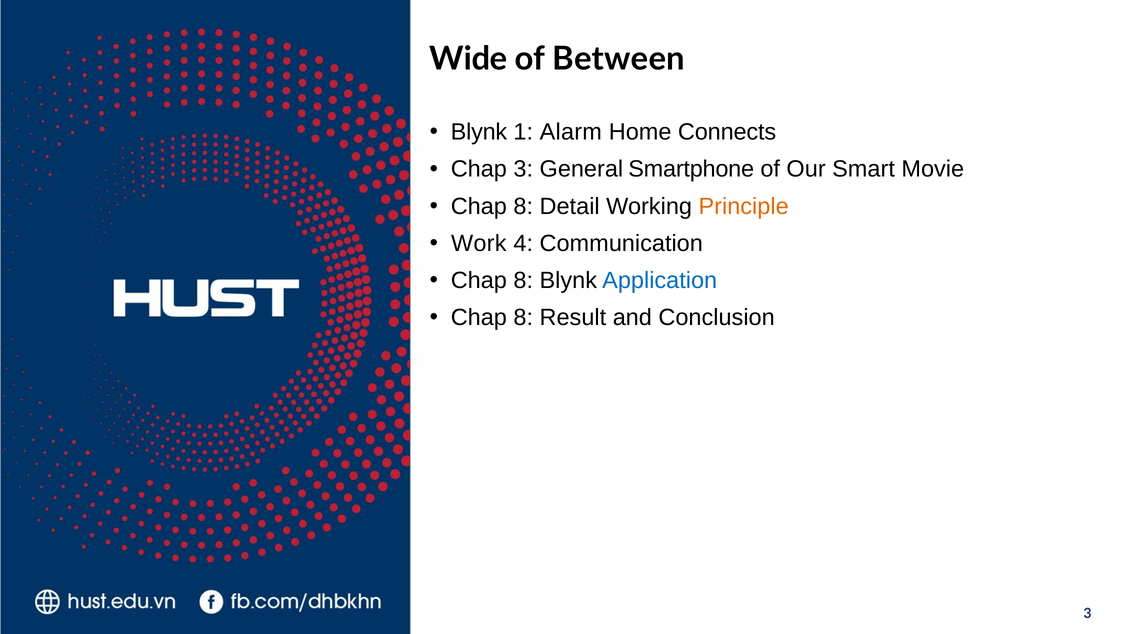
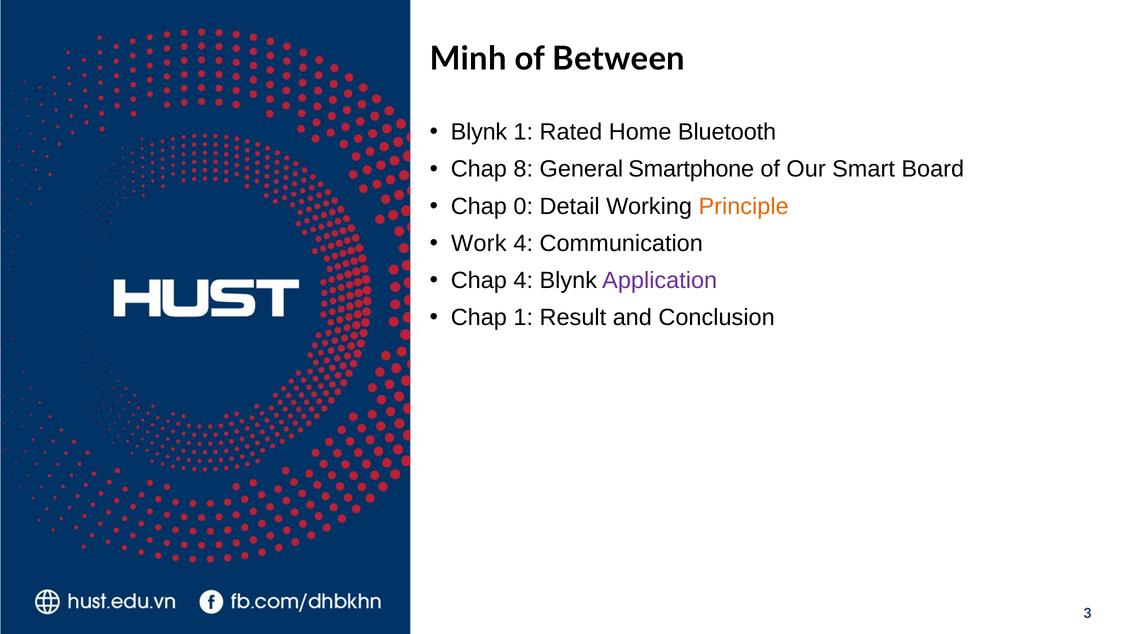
Wide: Wide -> Minh
Alarm: Alarm -> Rated
Connects: Connects -> Bluetooth
Chap 3: 3 -> 8
Movie: Movie -> Board
8 at (523, 206): 8 -> 0
8 at (523, 281): 8 -> 4
Application colour: blue -> purple
8 at (523, 318): 8 -> 1
